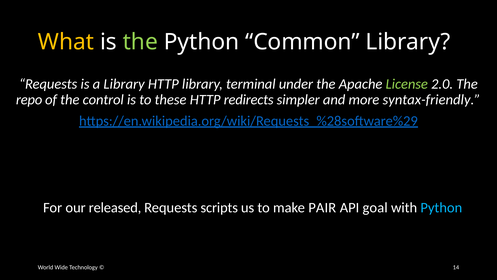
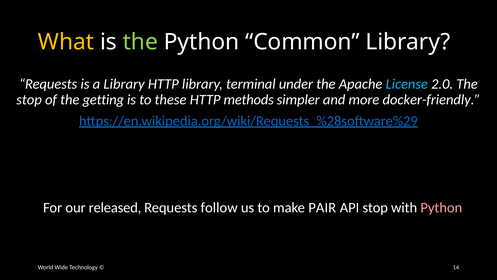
License colour: light green -> light blue
repo at (29, 100): repo -> stop
control: control -> getting
redirects: redirects -> methods
syntax-friendly: syntax-friendly -> docker-friendly
scripts: scripts -> follow
API goal: goal -> stop
Python at (441, 207) colour: light blue -> pink
